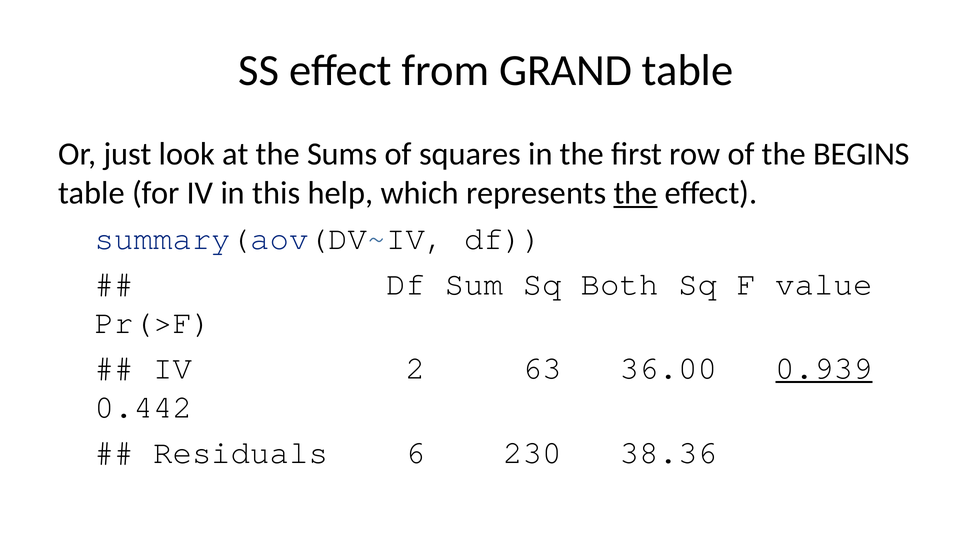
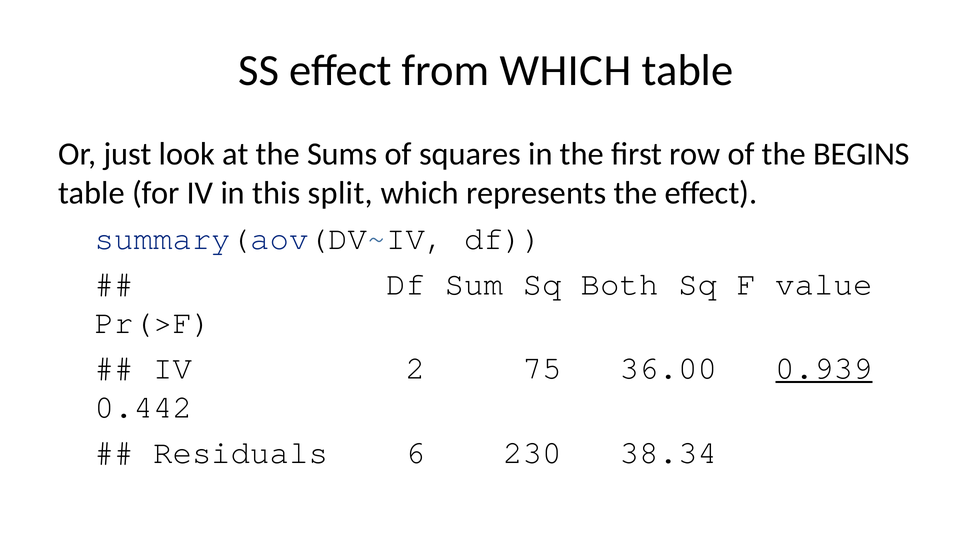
from GRAND: GRAND -> WHICH
help: help -> split
the at (636, 193) underline: present -> none
63: 63 -> 75
38.36: 38.36 -> 38.34
